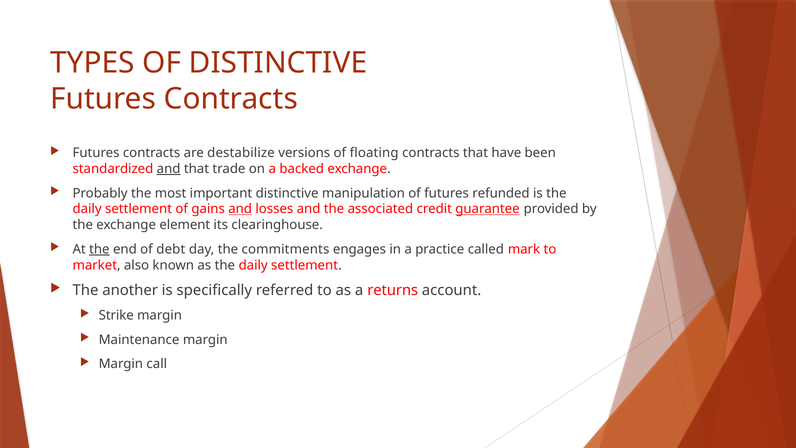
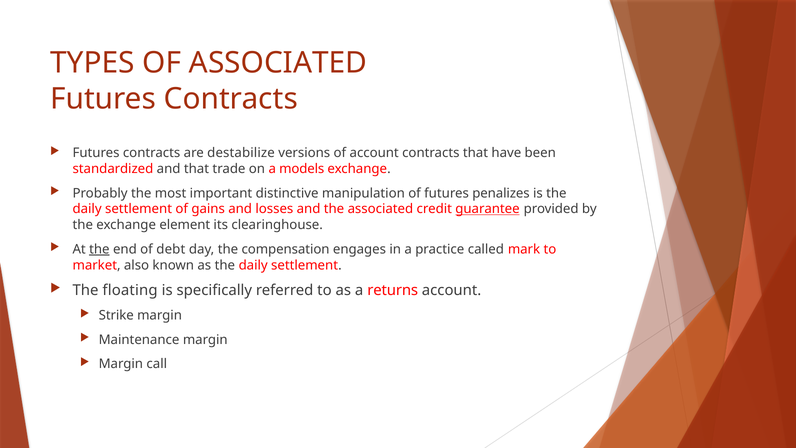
OF DISTINCTIVE: DISTINCTIVE -> ASSOCIATED
of floating: floating -> account
and at (169, 169) underline: present -> none
backed: backed -> models
refunded: refunded -> penalizes
and at (240, 209) underline: present -> none
commitments: commitments -> compensation
another: another -> floating
